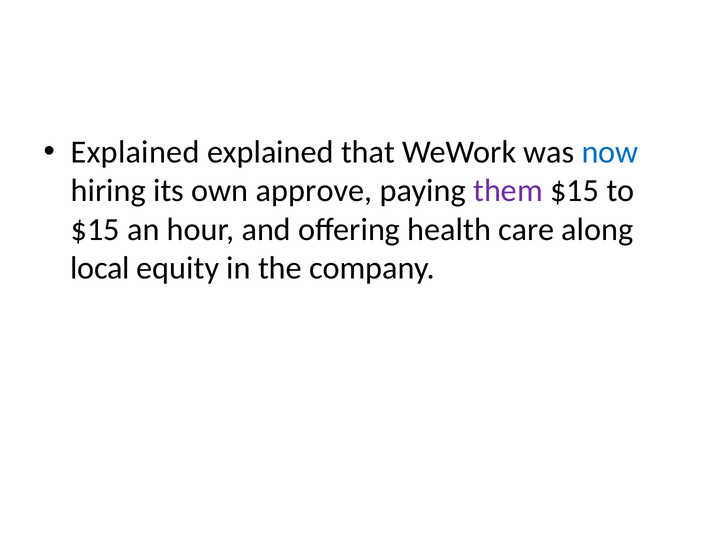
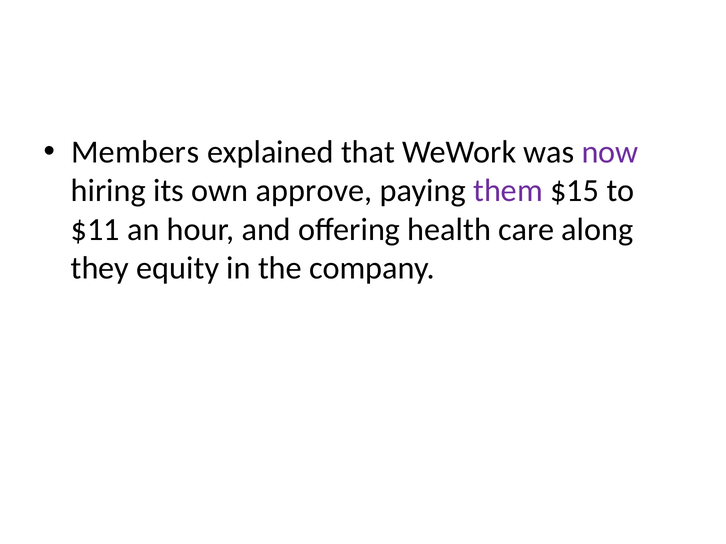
Explained at (135, 152): Explained -> Members
now colour: blue -> purple
$15 at (95, 230): $15 -> $11
local: local -> they
